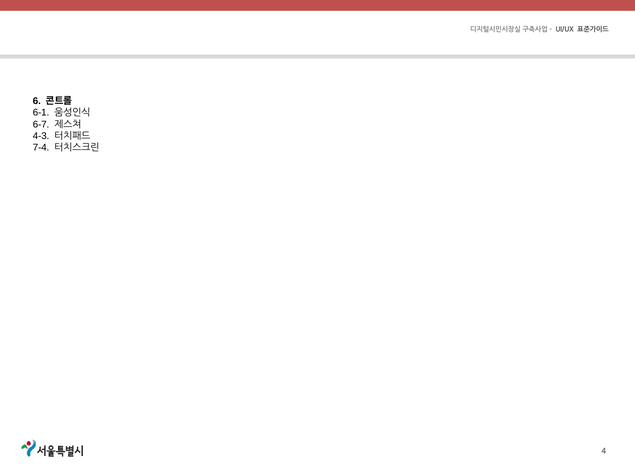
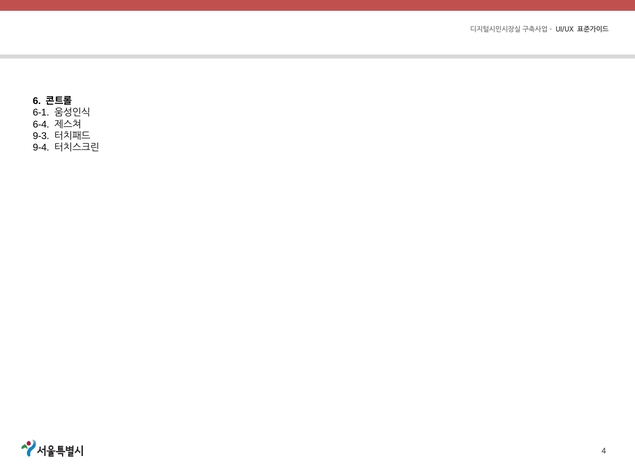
6-7: 6-7 -> 6-4
4-3: 4-3 -> 9-3
7-4: 7-4 -> 9-4
